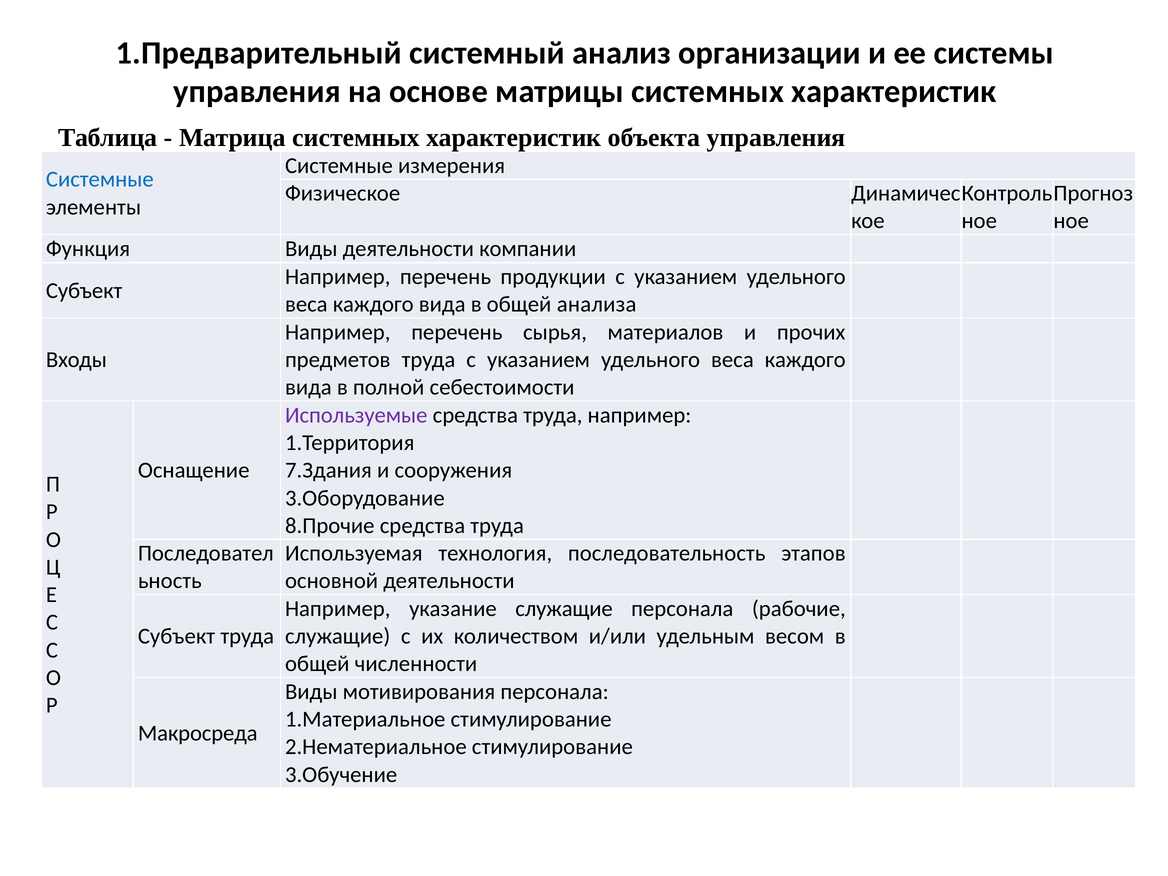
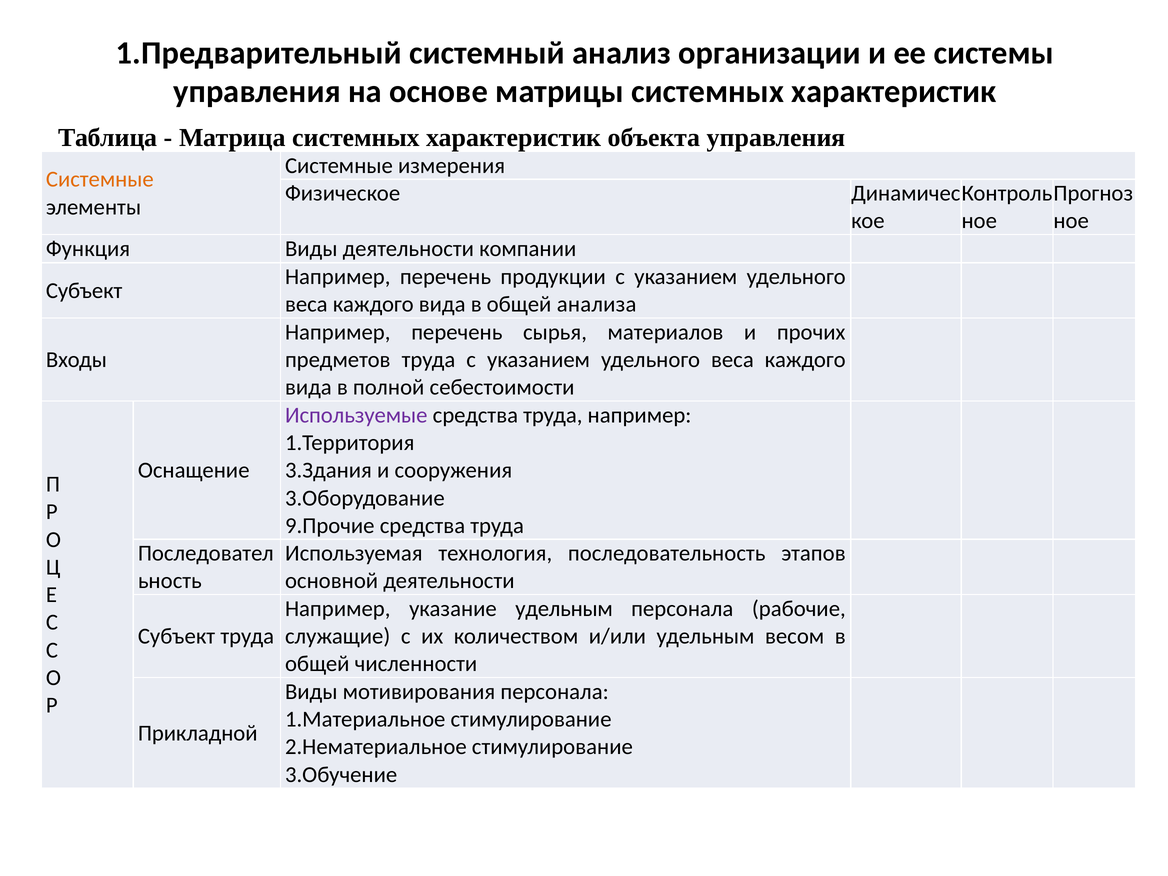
Системные at (100, 179) colour: blue -> orange
7.Здания: 7.Здания -> 3.Здания
8.Прочие: 8.Прочие -> 9.Прочие
указание служащие: служащие -> удельным
Макросреда: Макросреда -> Прикладной
